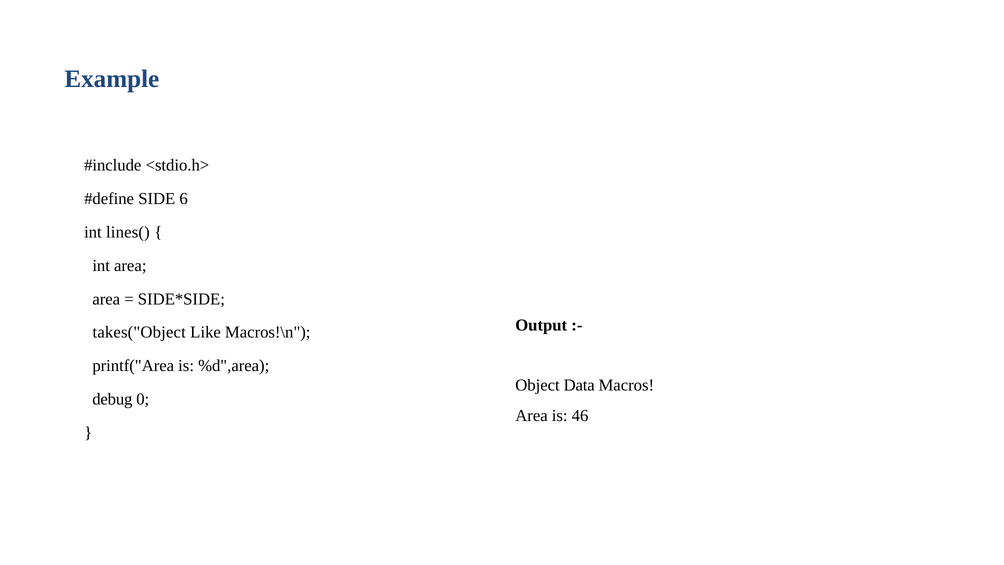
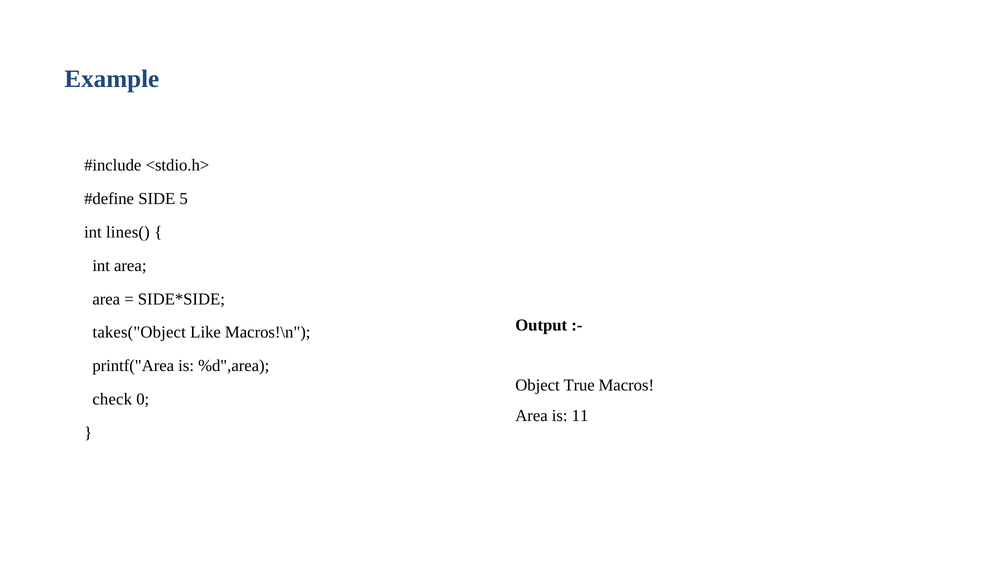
6: 6 -> 5
Data: Data -> True
debug: debug -> check
46: 46 -> 11
